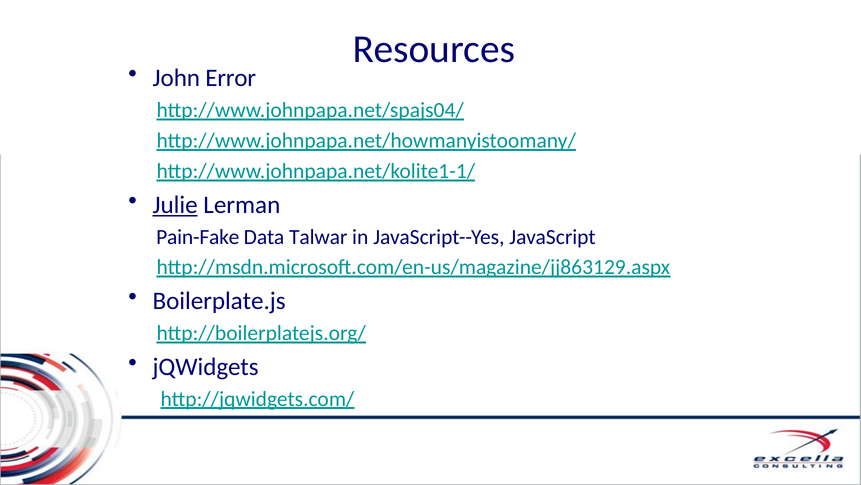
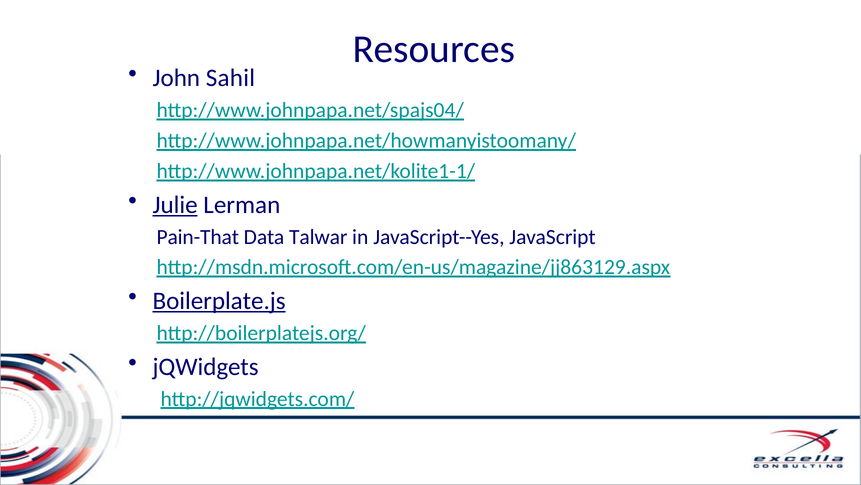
Error: Error -> Sahil
Pain-Fake: Pain-Fake -> Pain-That
Boilerplate.js underline: none -> present
